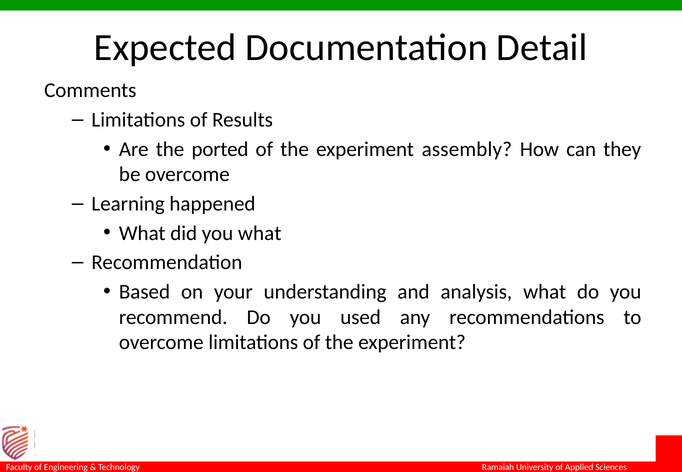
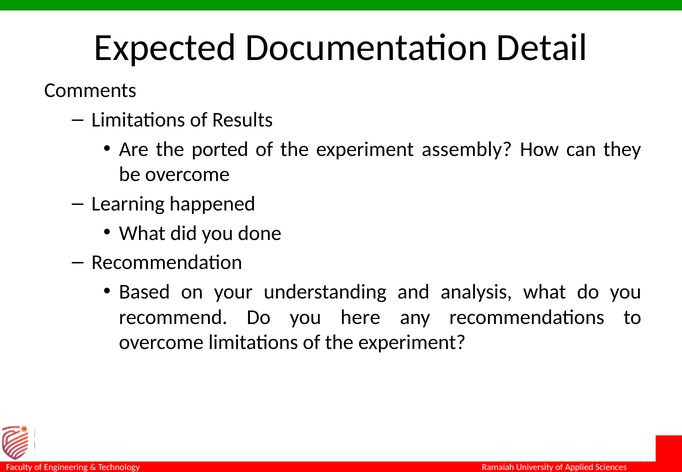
you what: what -> done
used: used -> here
